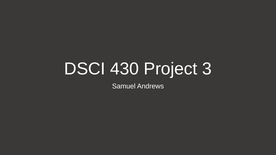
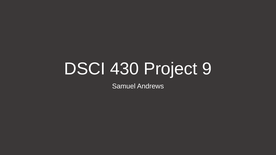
3: 3 -> 9
